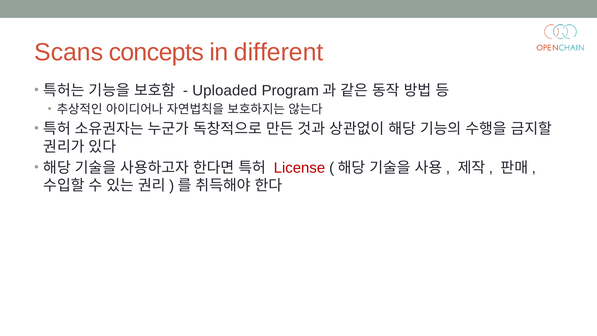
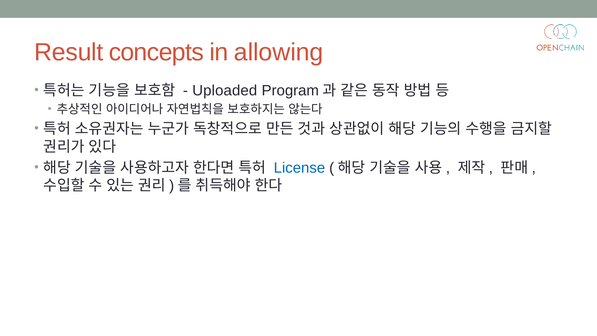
Scans: Scans -> Result
different: different -> allowing
License colour: red -> blue
